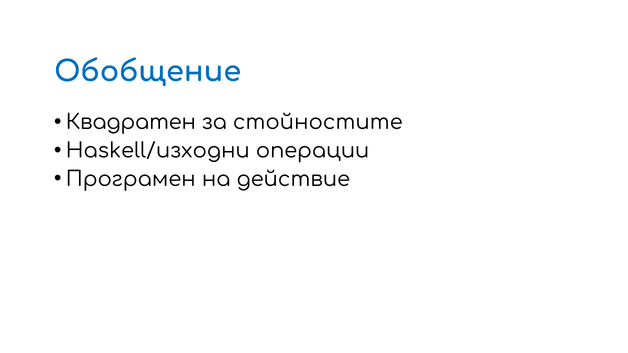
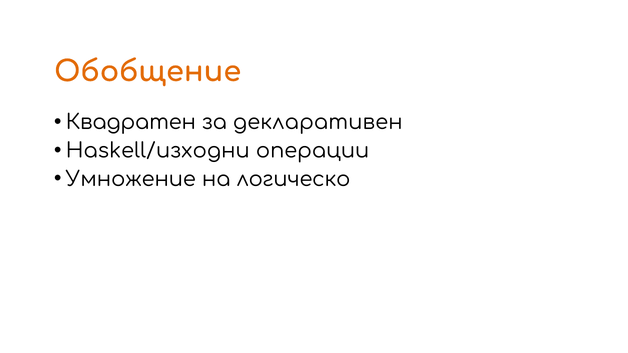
Обобщение colour: blue -> orange
стойностите: стойностите -> декларативен
Програмен: Програмен -> Умножение
действие: действие -> логическо
